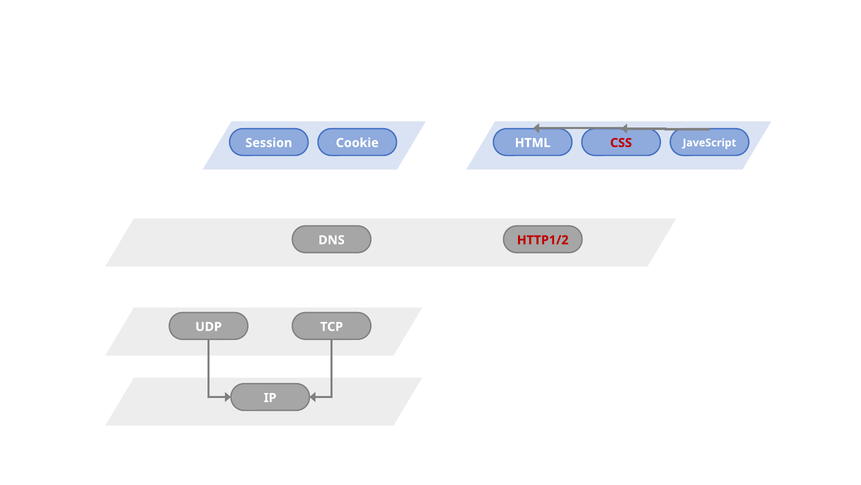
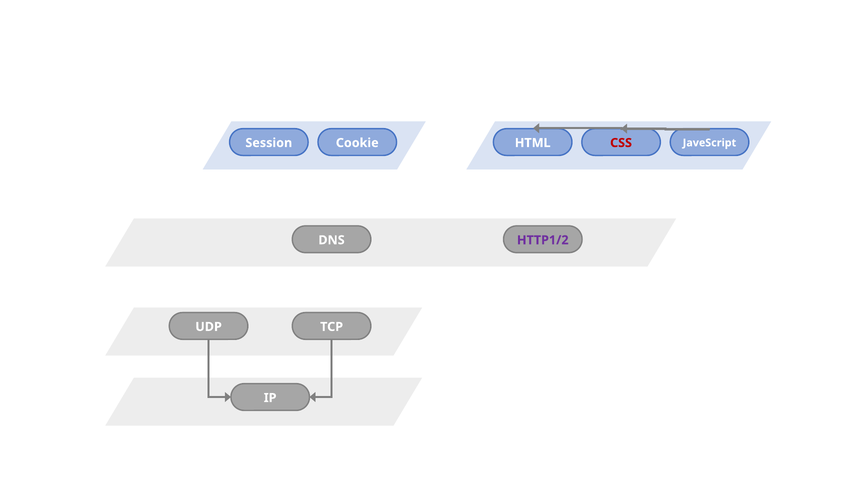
HTTP1/2 colour: red -> purple
